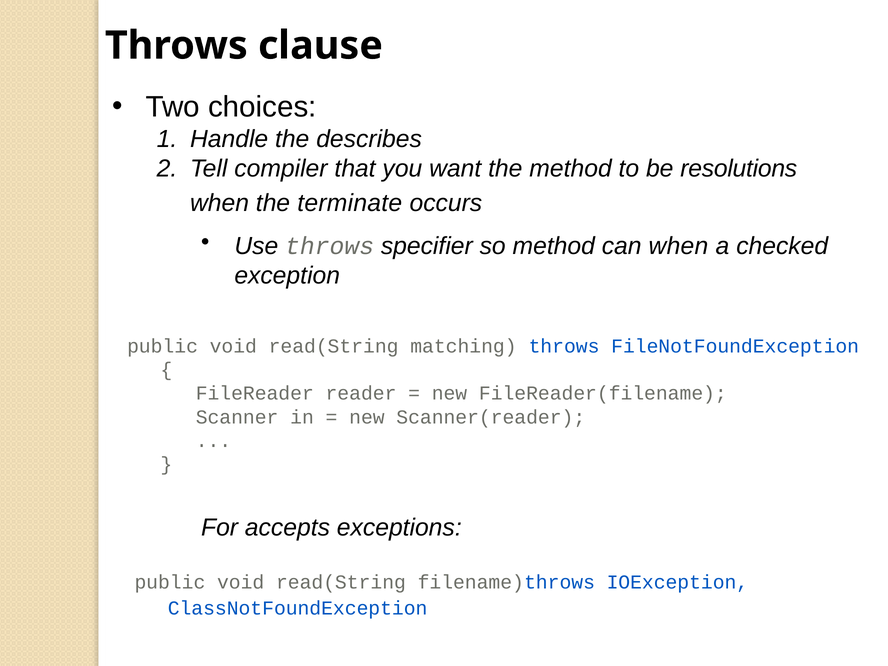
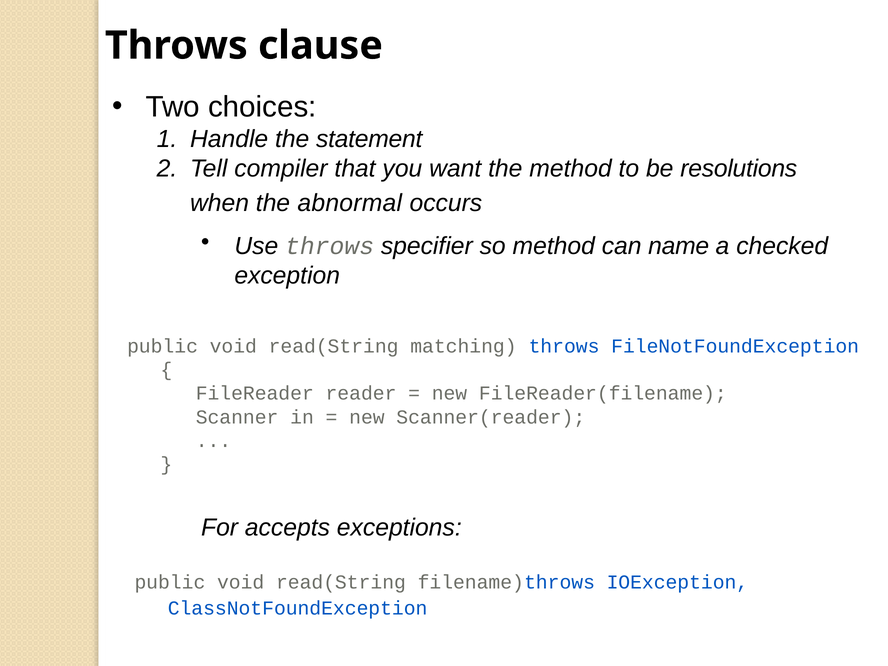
describes: describes -> statement
terminate: terminate -> abnormal
can when: when -> name
